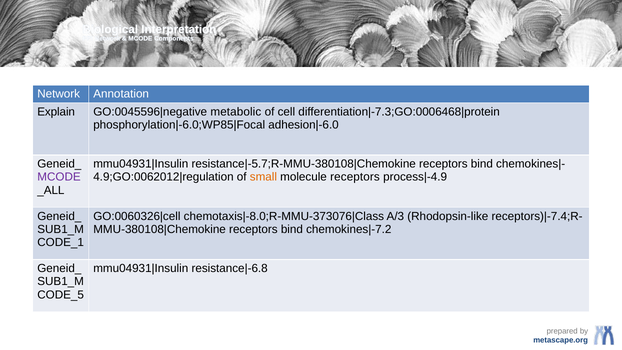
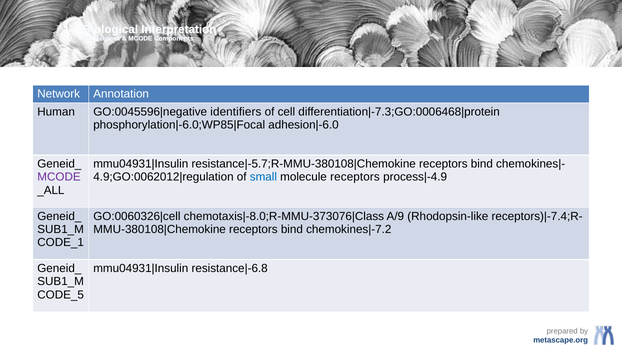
Explain: Explain -> Human
metabolic: metabolic -> identifiers
small colour: orange -> blue
A/3: A/3 -> A/9
